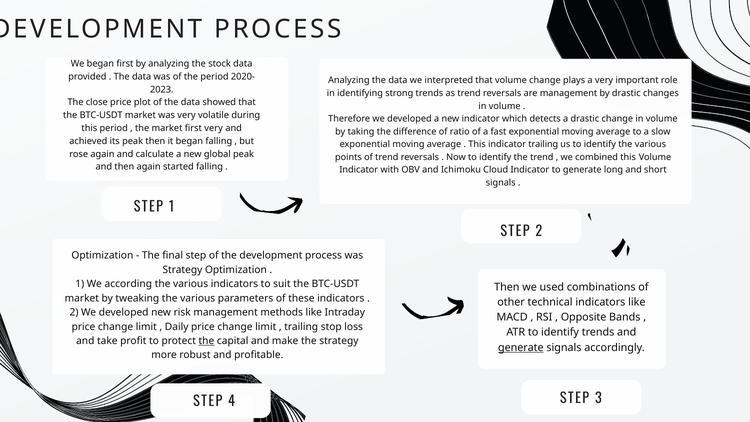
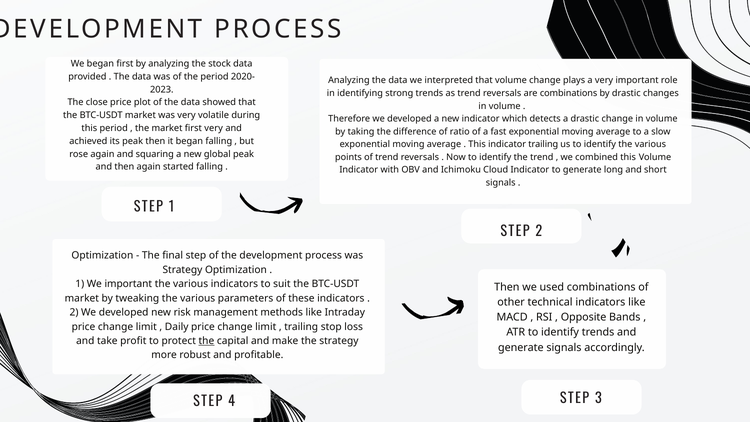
are management: management -> combinations
calculate: calculate -> squaring
We according: according -> important
generate at (521, 347) underline: present -> none
